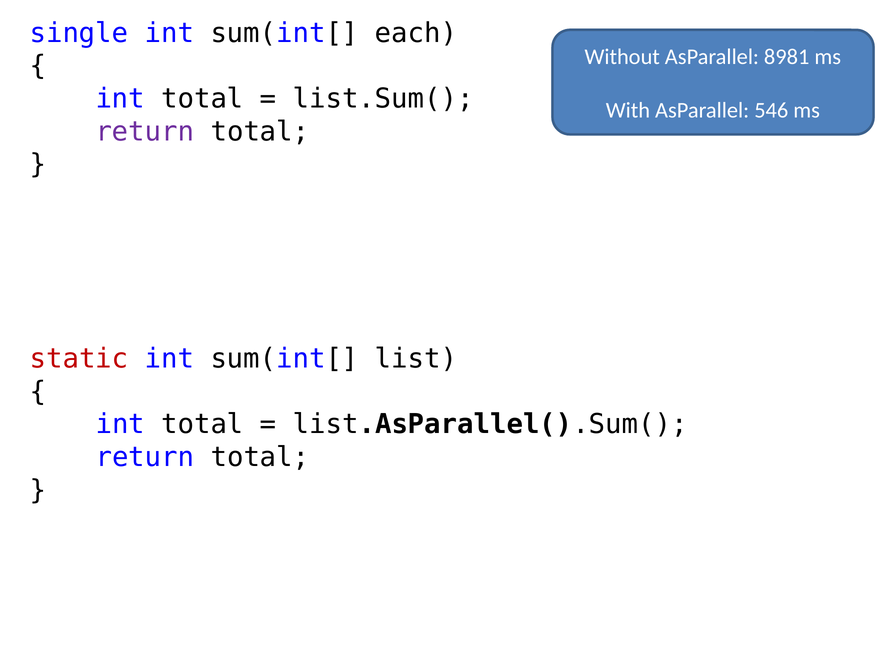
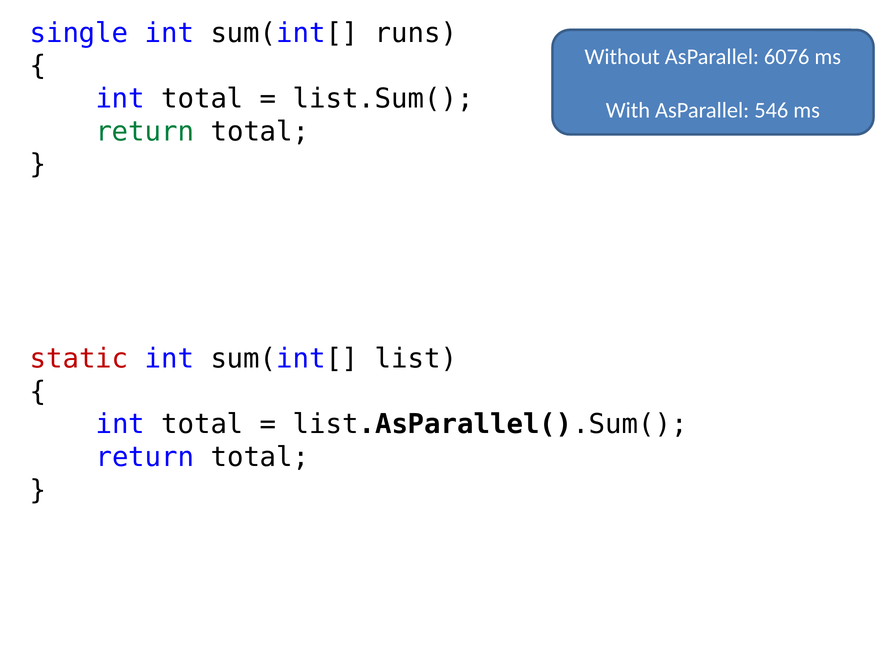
each: each -> runs
8981: 8981 -> 6076
return at (145, 132) colour: purple -> green
